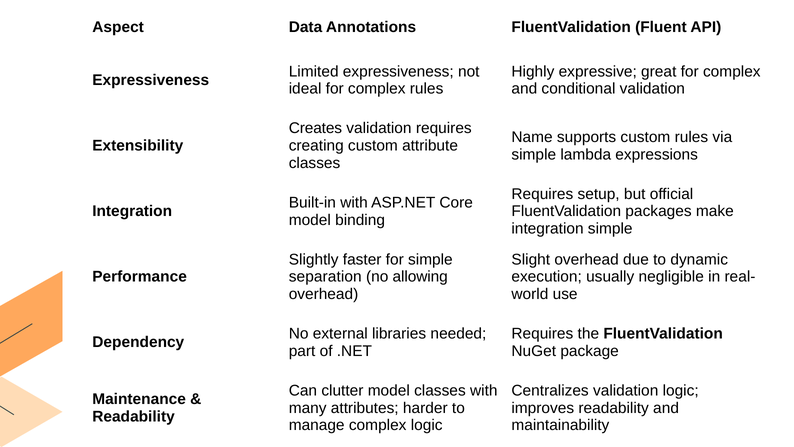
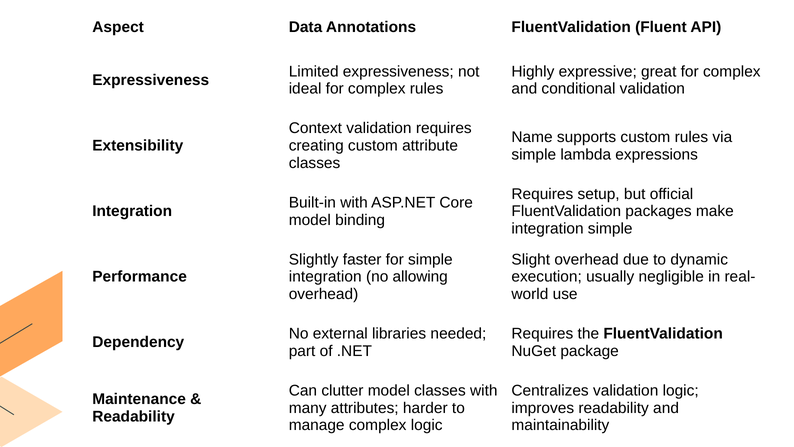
Creates: Creates -> Context
separation at (325, 277): separation -> integration
